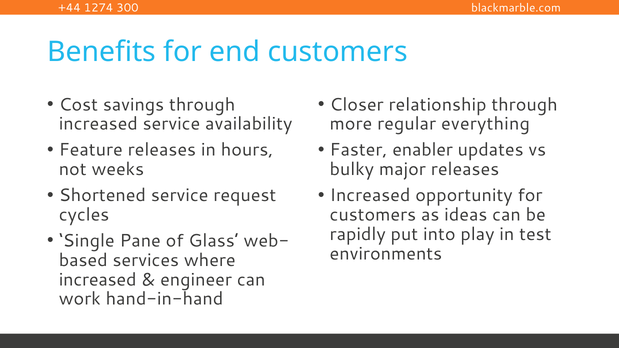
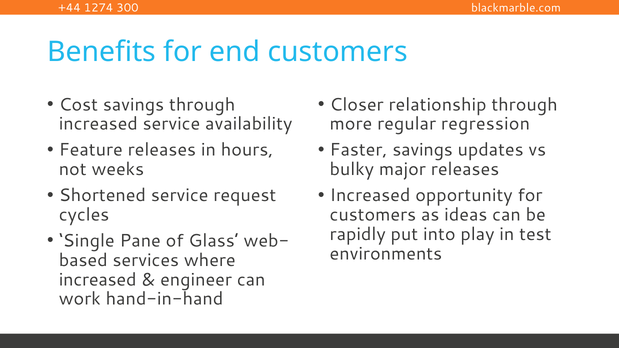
everything: everything -> regression
Faster enabler: enabler -> savings
